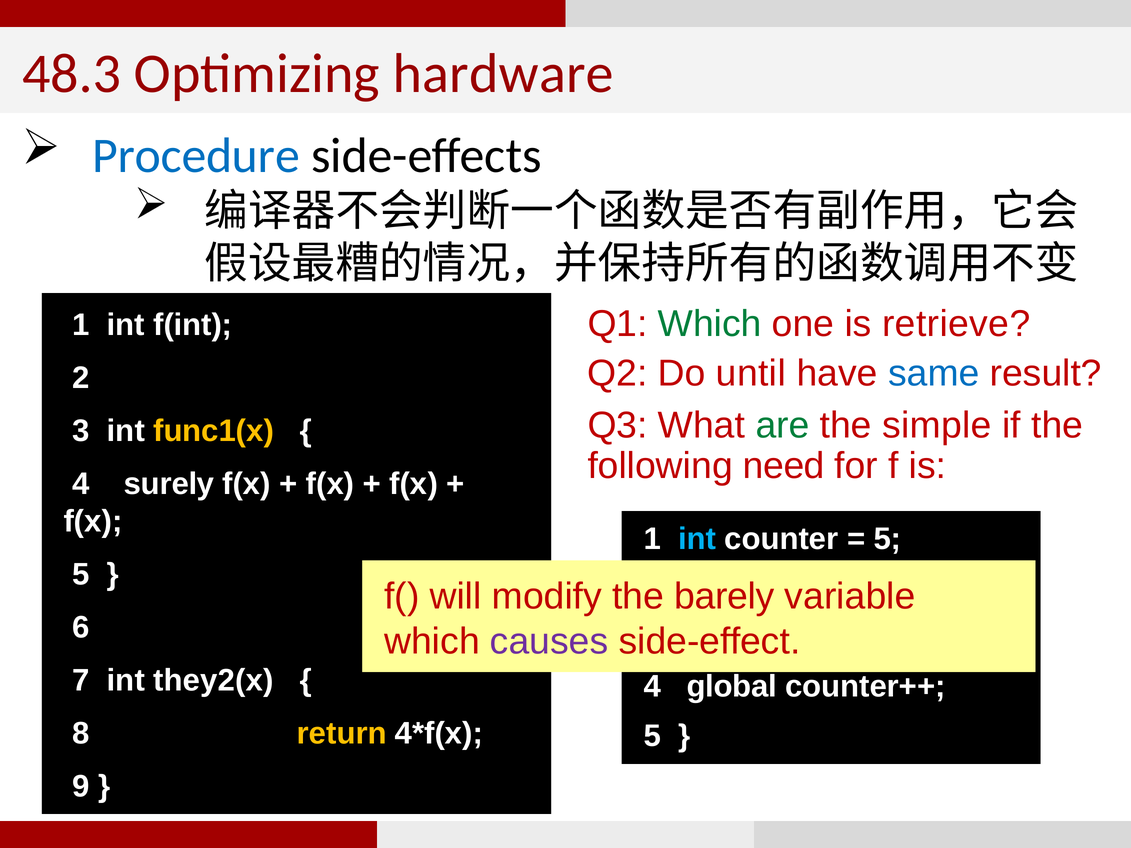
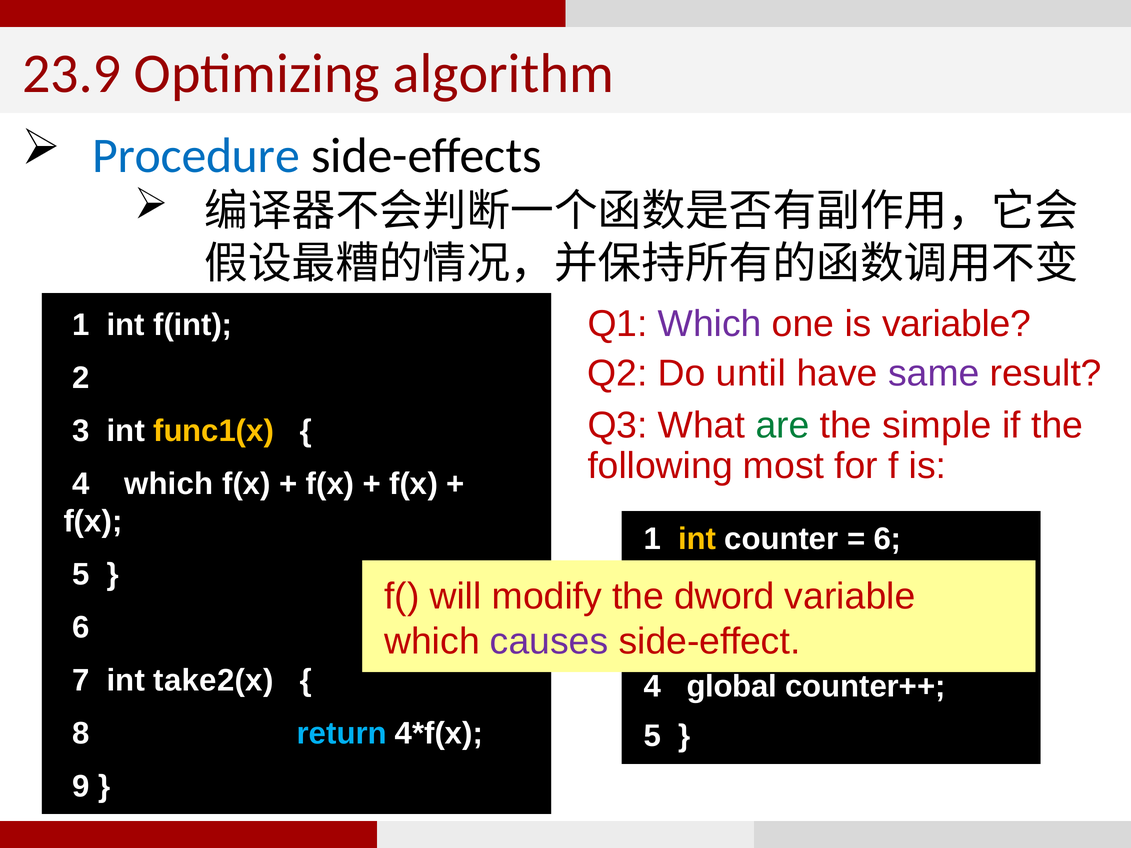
48.3: 48.3 -> 23.9
hardware: hardware -> algorithm
Which at (710, 324) colour: green -> purple
is retrieve: retrieve -> variable
same colour: blue -> purple
need: need -> most
4 surely: surely -> which
int at (697, 539) colour: light blue -> yellow
5 at (888, 539): 5 -> 6
barely: barely -> dword
they2(x: they2(x -> take2(x
return colour: yellow -> light blue
